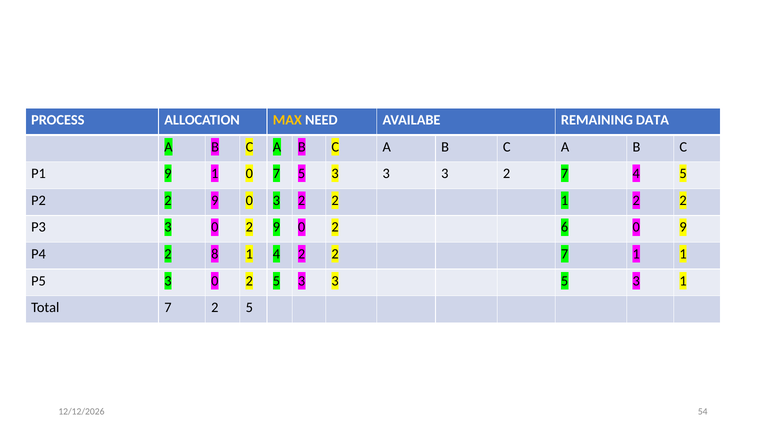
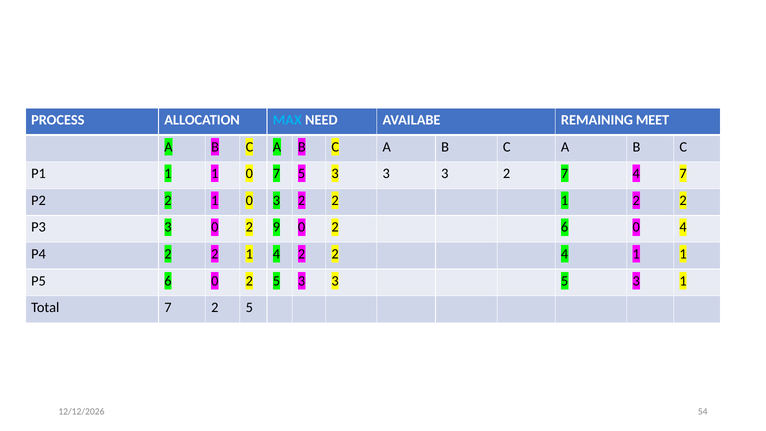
MAX colour: yellow -> light blue
DATA: DATA -> MEET
P1 9: 9 -> 1
4 5: 5 -> 7
P2 2 9: 9 -> 1
0 9: 9 -> 4
P4 2 8: 8 -> 2
2 2 7: 7 -> 4
P5 3: 3 -> 6
